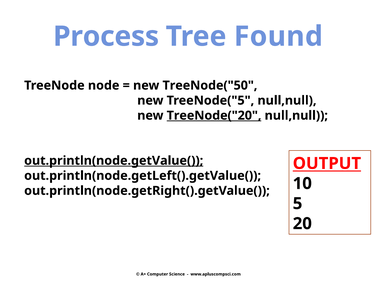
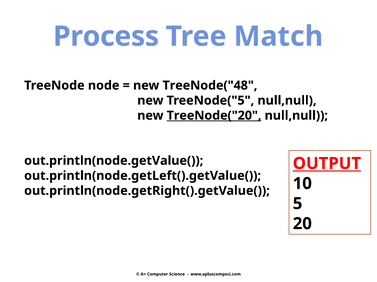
Found: Found -> Match
TreeNode("50: TreeNode("50 -> TreeNode("48
out.println(node.getValue( underline: present -> none
